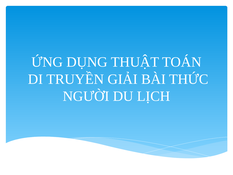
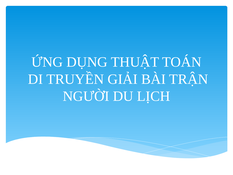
THỨC: THỨC -> TRẬN
